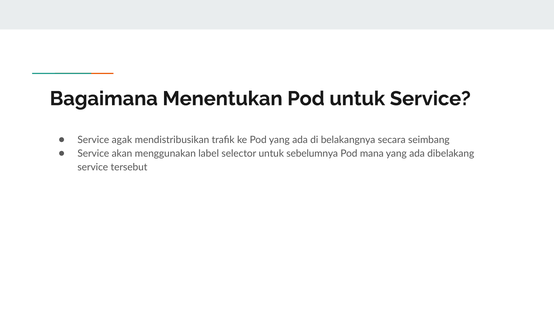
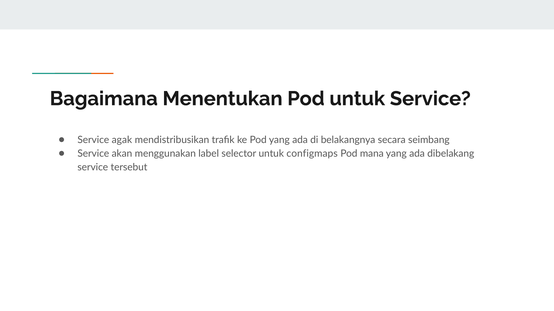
sebelumnya: sebelumnya -> configmaps
